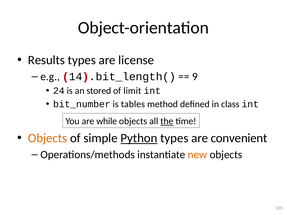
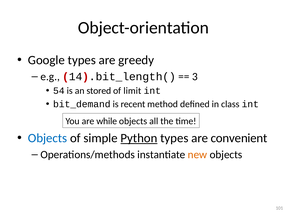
Results: Results -> Google
license: license -> greedy
9: 9 -> 3
24: 24 -> 54
bit_number: bit_number -> bit_demand
tables: tables -> recent
the underline: present -> none
Objects at (48, 138) colour: orange -> blue
